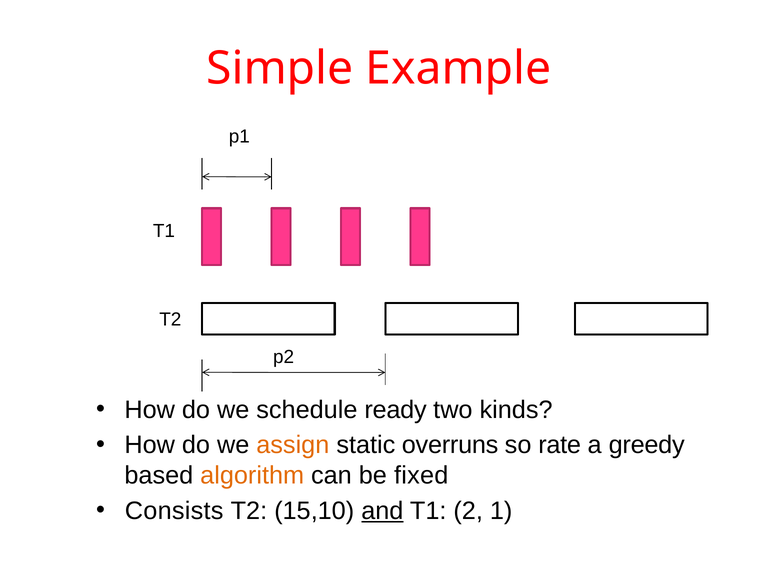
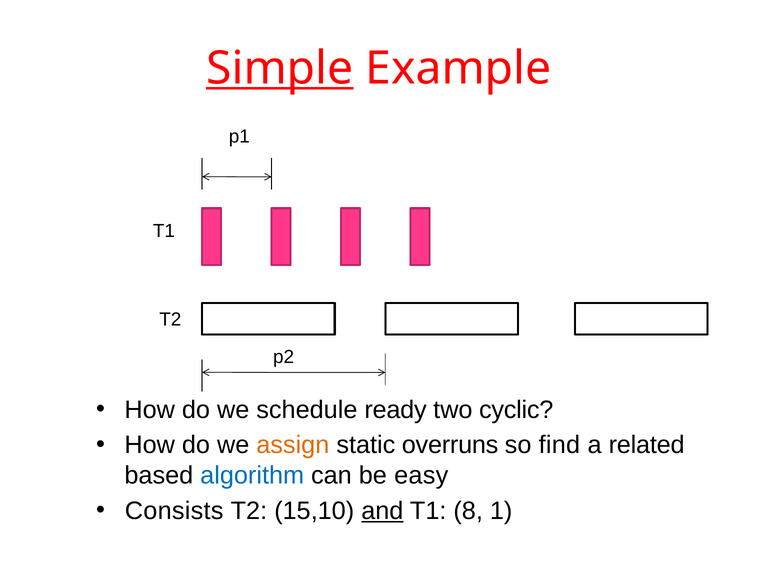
Simple underline: none -> present
kinds: kinds -> cyclic
rate: rate -> find
greedy: greedy -> related
algorithm colour: orange -> blue
fixed: fixed -> easy
2: 2 -> 8
